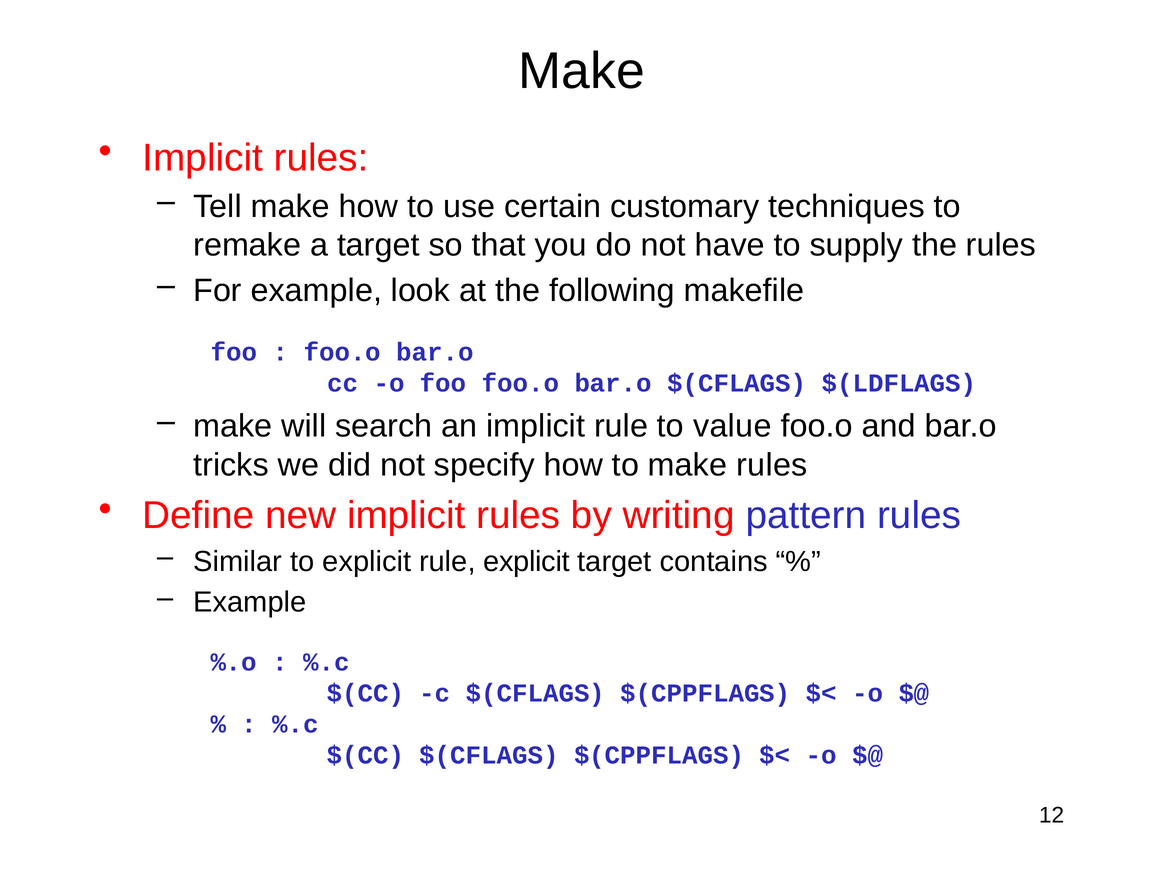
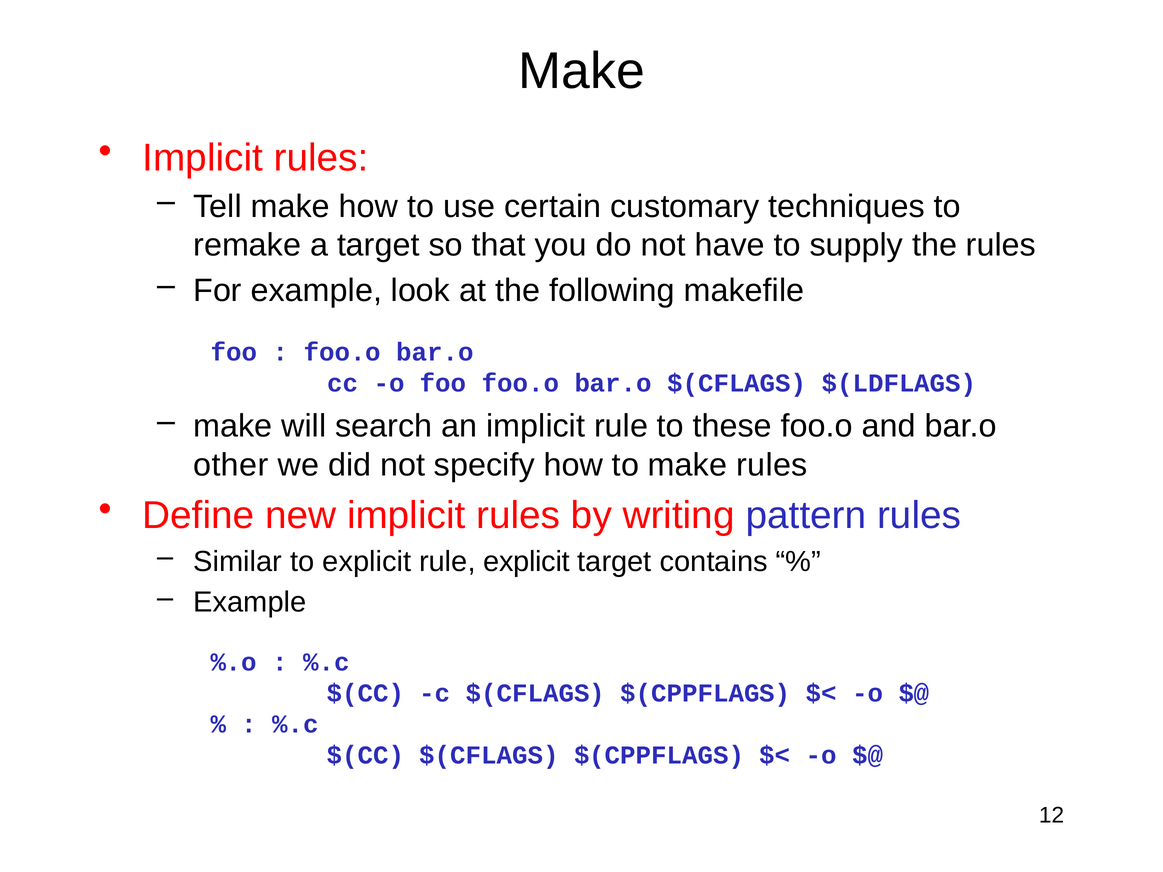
value: value -> these
tricks: tricks -> other
